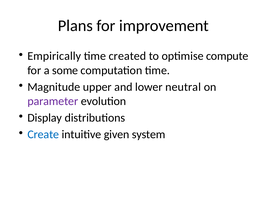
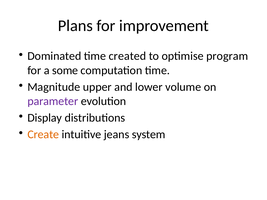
Empirically: Empirically -> Dominated
compute: compute -> program
neutral: neutral -> volume
Create colour: blue -> orange
given: given -> jeans
